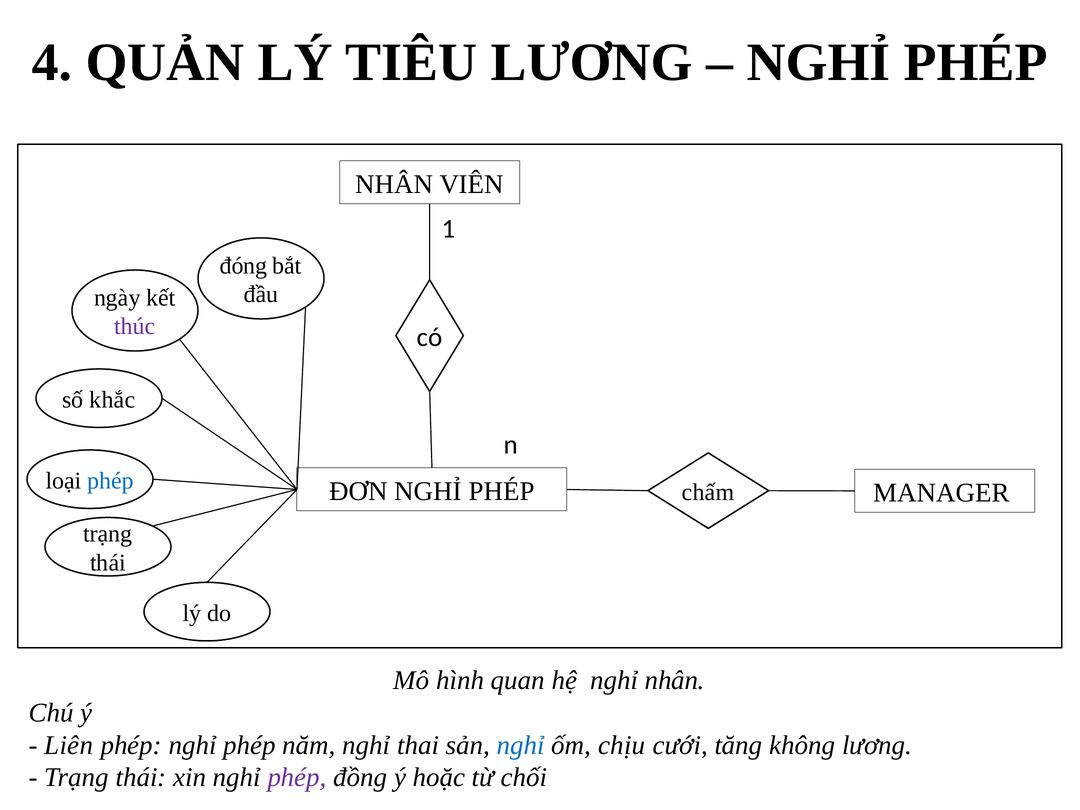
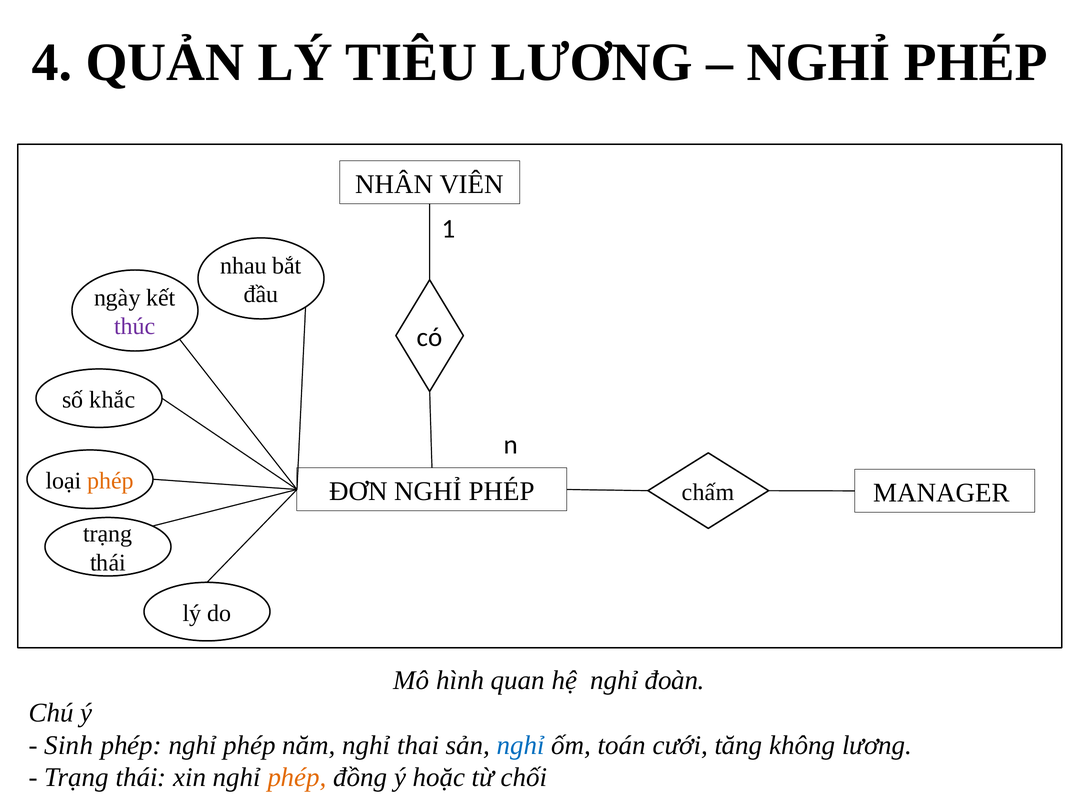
đóng: đóng -> nhau
phép at (111, 481) colour: blue -> orange
nghỉ nhân: nhân -> đoàn
Liên: Liên -> Sinh
chịu: chịu -> toán
phép at (297, 778) colour: purple -> orange
